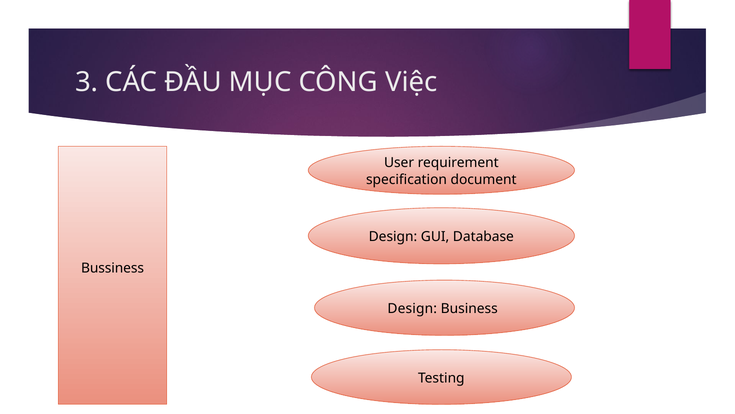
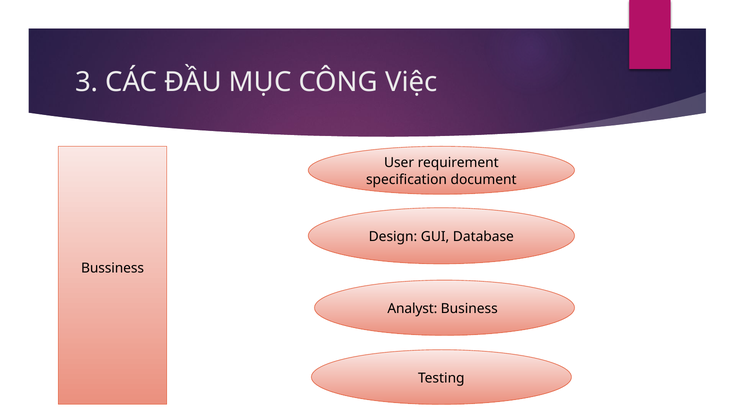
Design at (412, 308): Design -> Analyst
